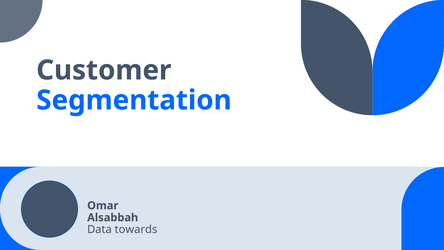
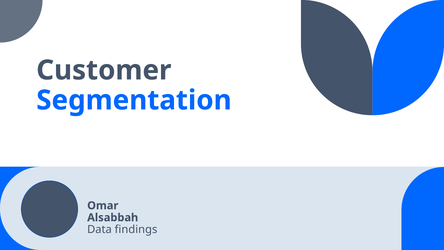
towards: towards -> findings
